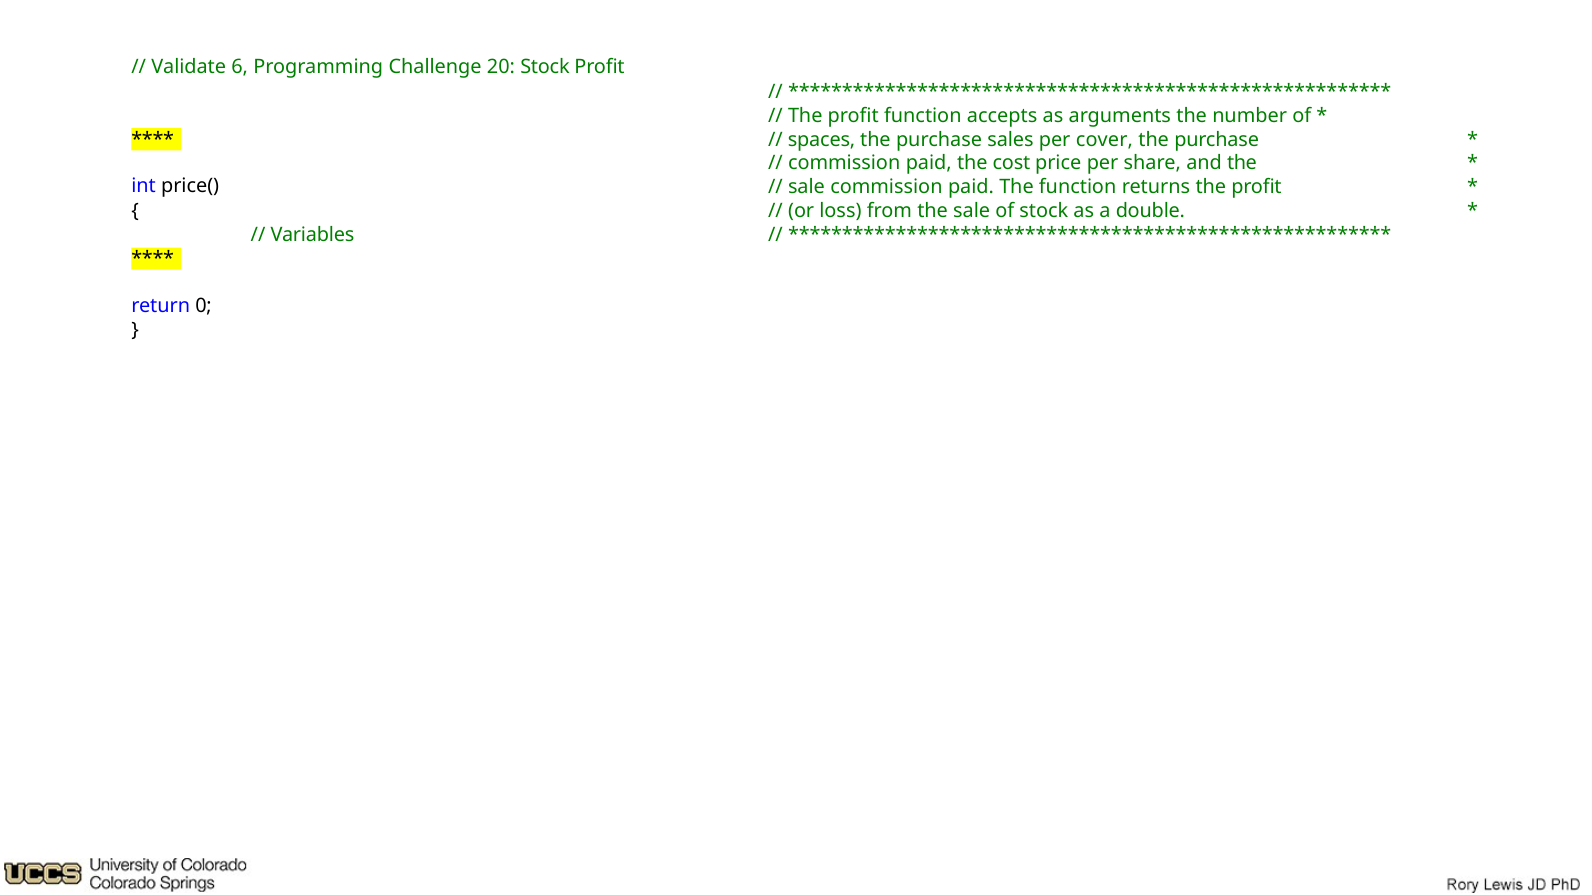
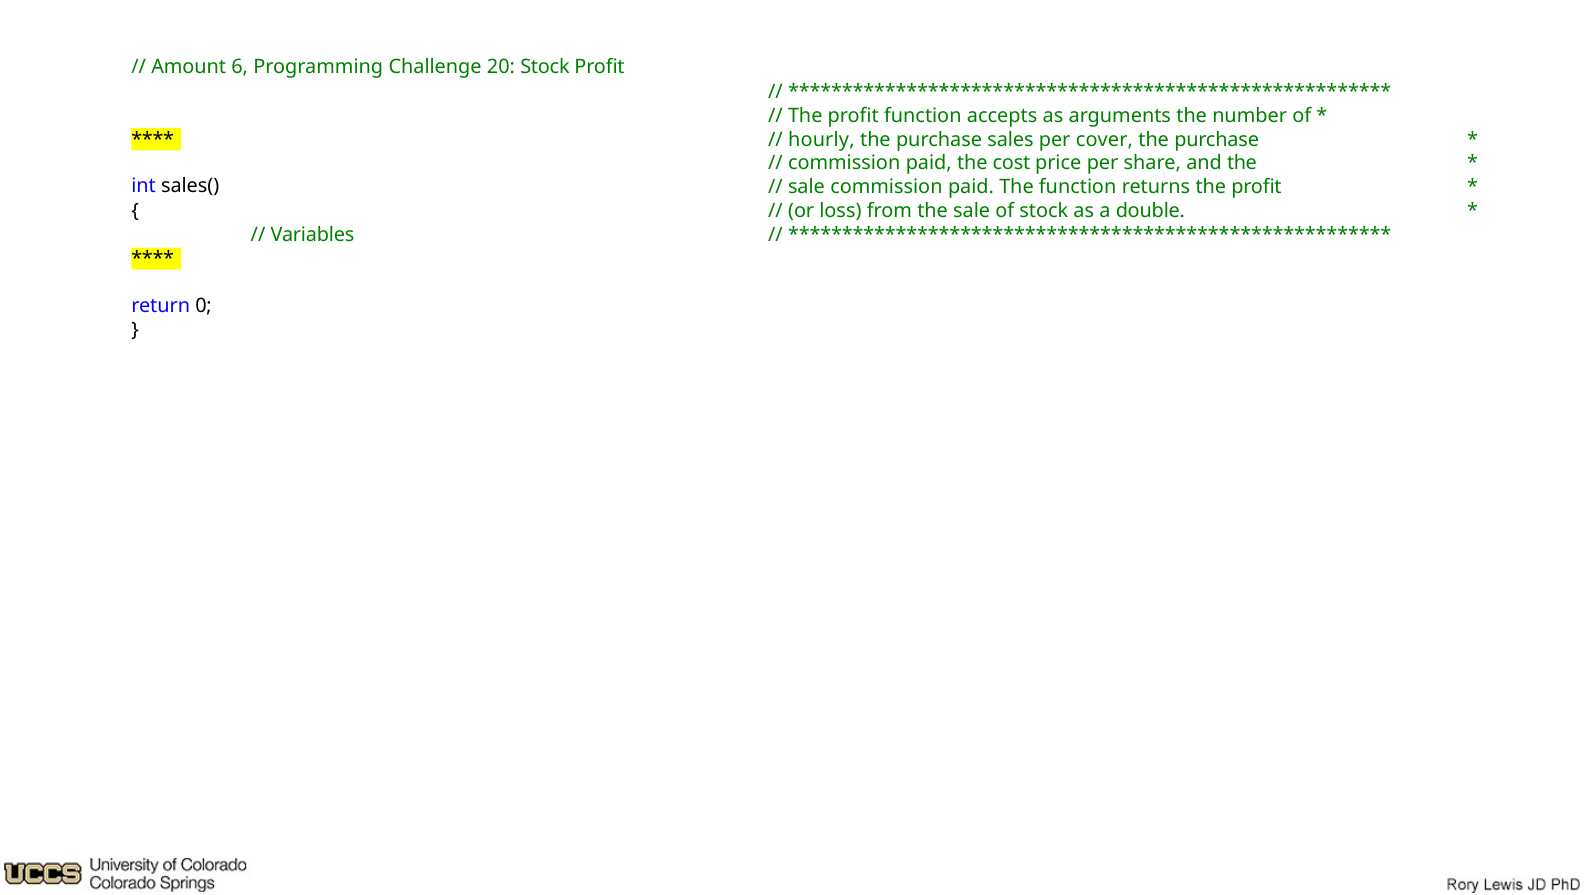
Validate: Validate -> Amount
spaces: spaces -> hourly
price(: price( -> sales(
